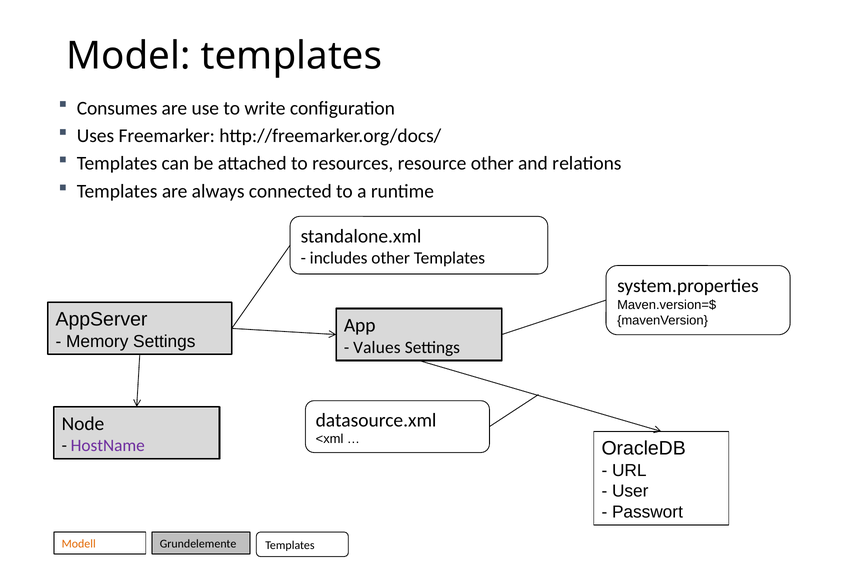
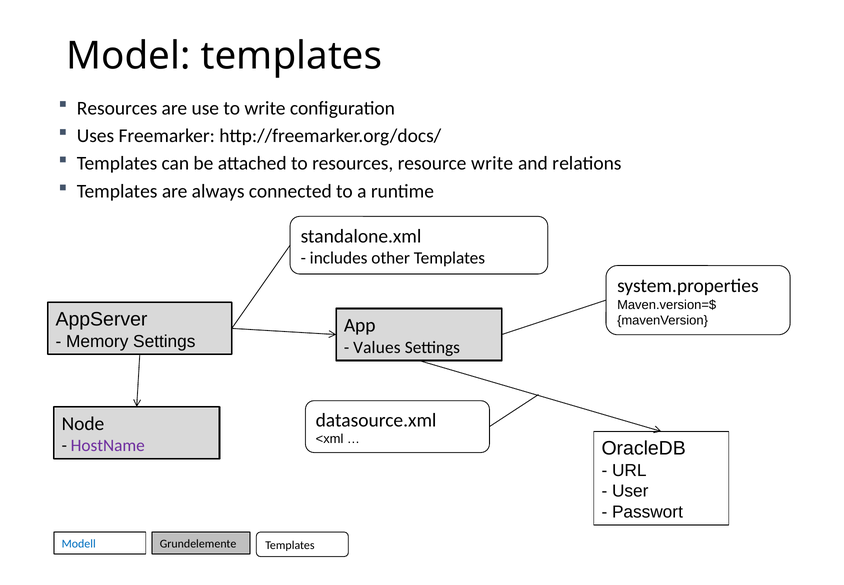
Consumes at (117, 108): Consumes -> Resources
resource other: other -> write
Modell colour: orange -> blue
